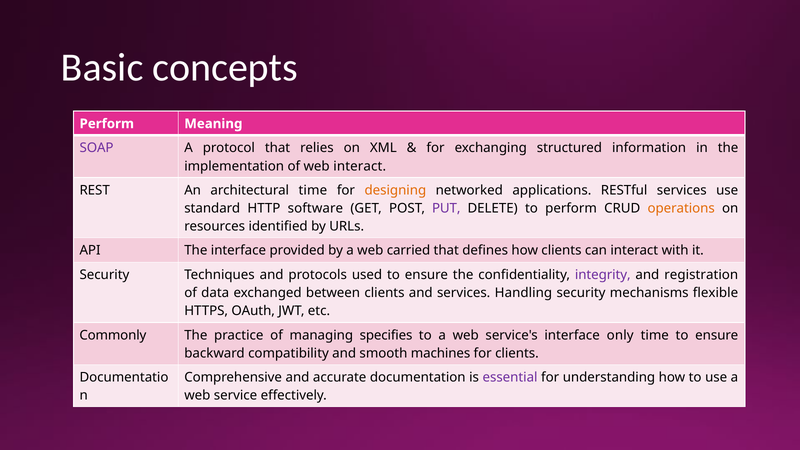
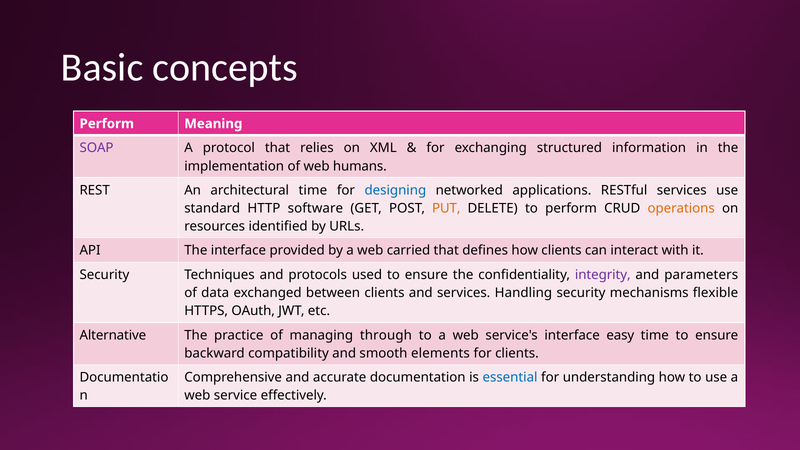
web interact: interact -> humans
designing colour: orange -> blue
PUT colour: purple -> orange
registration: registration -> parameters
Commonly: Commonly -> Alternative
specifies: specifies -> through
only: only -> easy
machines: machines -> elements
essential colour: purple -> blue
